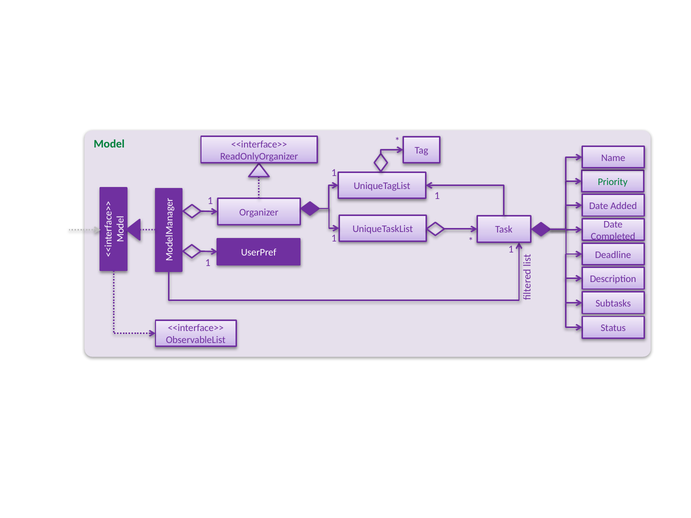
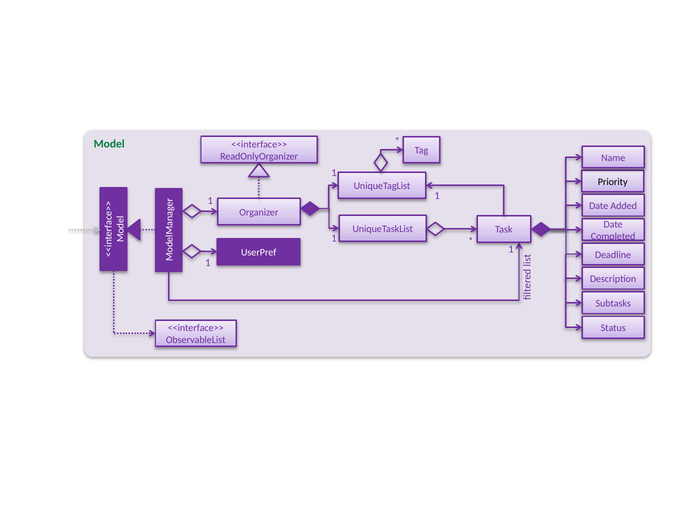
Priority colour: green -> black
